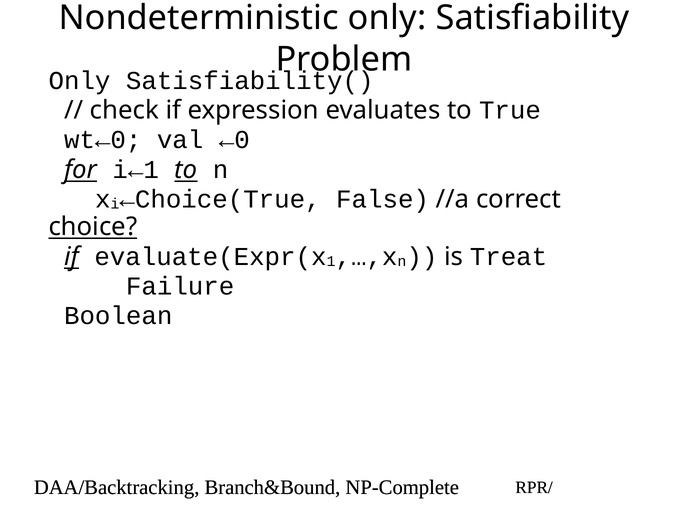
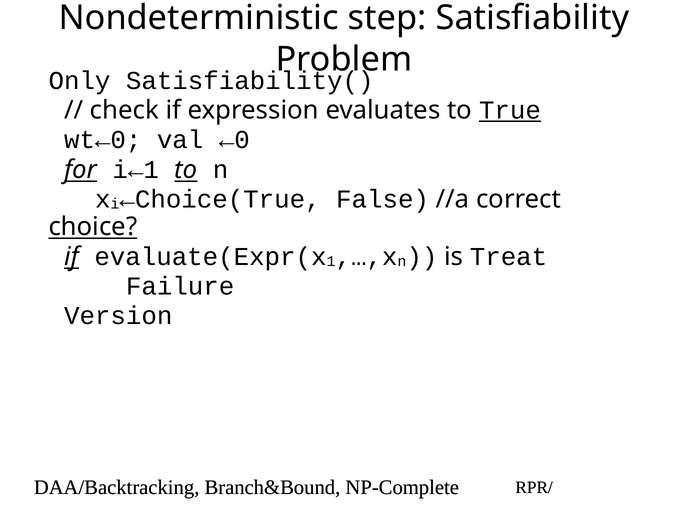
Nondeterministic only: only -> step
True underline: none -> present
Boolean: Boolean -> Version
